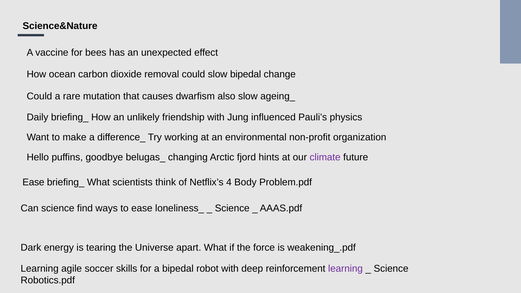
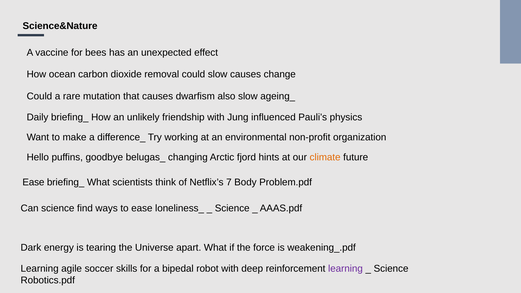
slow bipedal: bipedal -> causes
climate colour: purple -> orange
4: 4 -> 7
